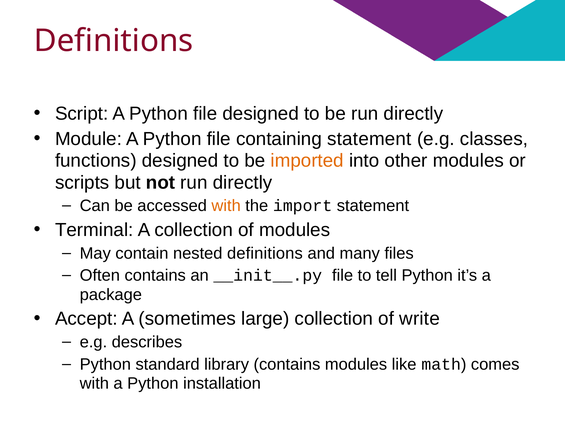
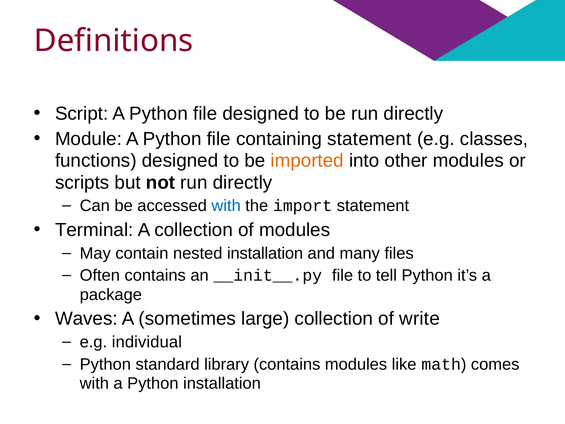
with at (226, 206) colour: orange -> blue
nested definitions: definitions -> installation
Accept: Accept -> Waves
describes: describes -> individual
